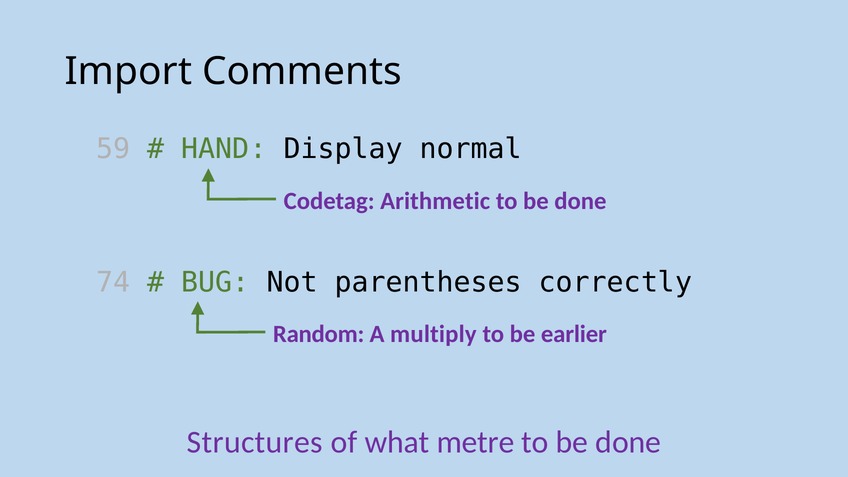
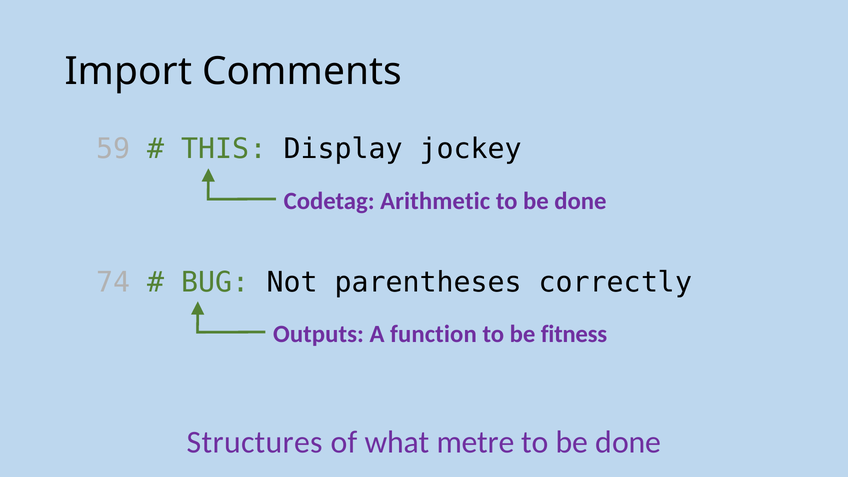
HAND: HAND -> THIS
normal: normal -> jockey
Random: Random -> Outputs
multiply: multiply -> function
earlier: earlier -> fitness
